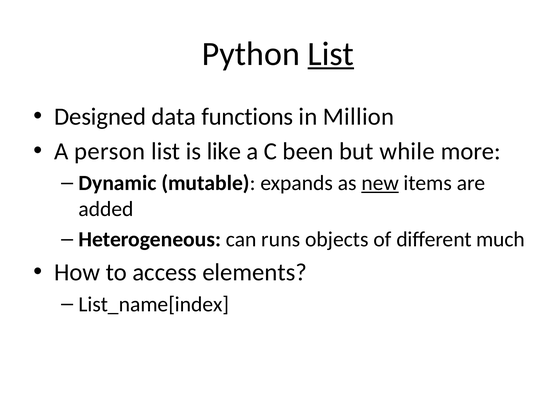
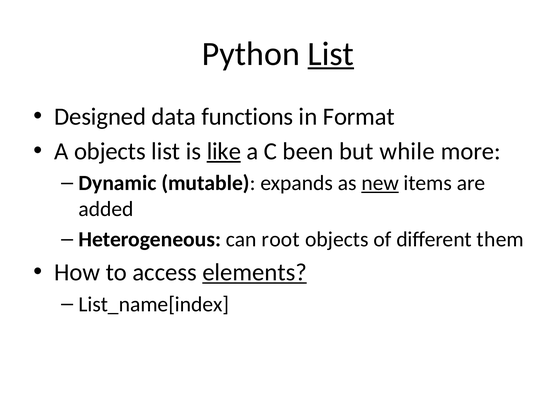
Million: Million -> Format
A person: person -> objects
like underline: none -> present
runs: runs -> root
much: much -> them
elements underline: none -> present
